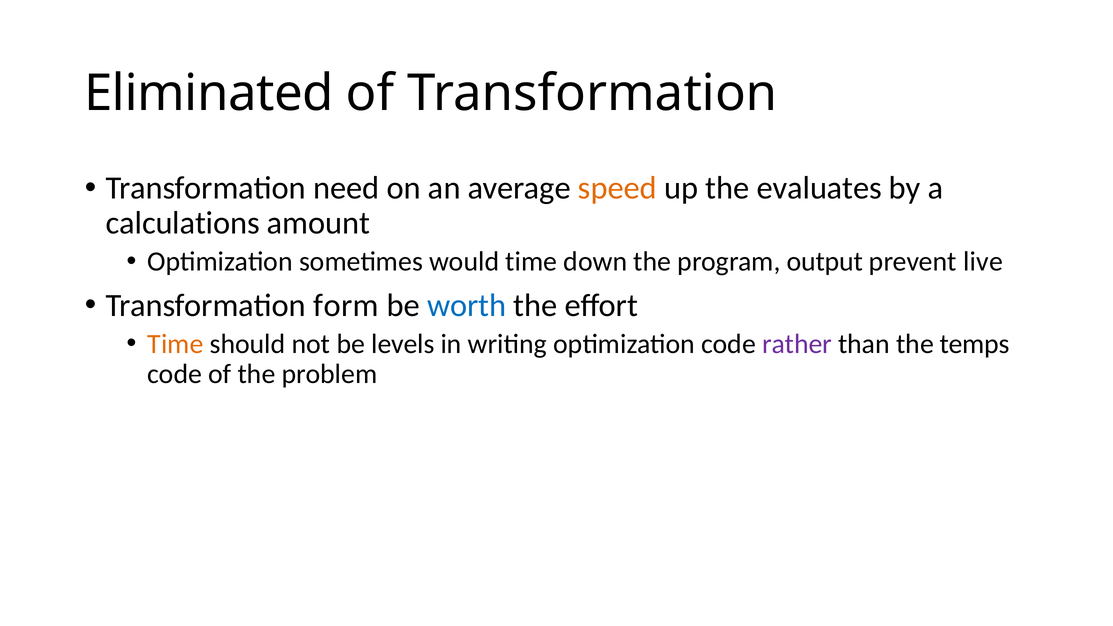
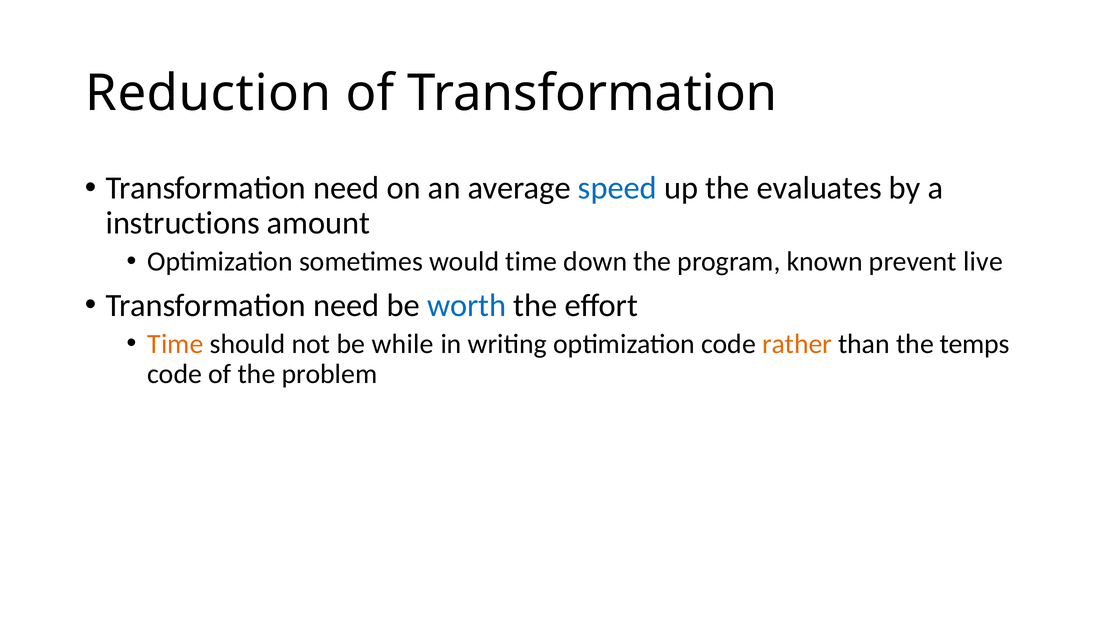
Eliminated: Eliminated -> Reduction
speed colour: orange -> blue
calculations: calculations -> instructions
output: output -> known
form at (346, 306): form -> need
levels: levels -> while
rather colour: purple -> orange
